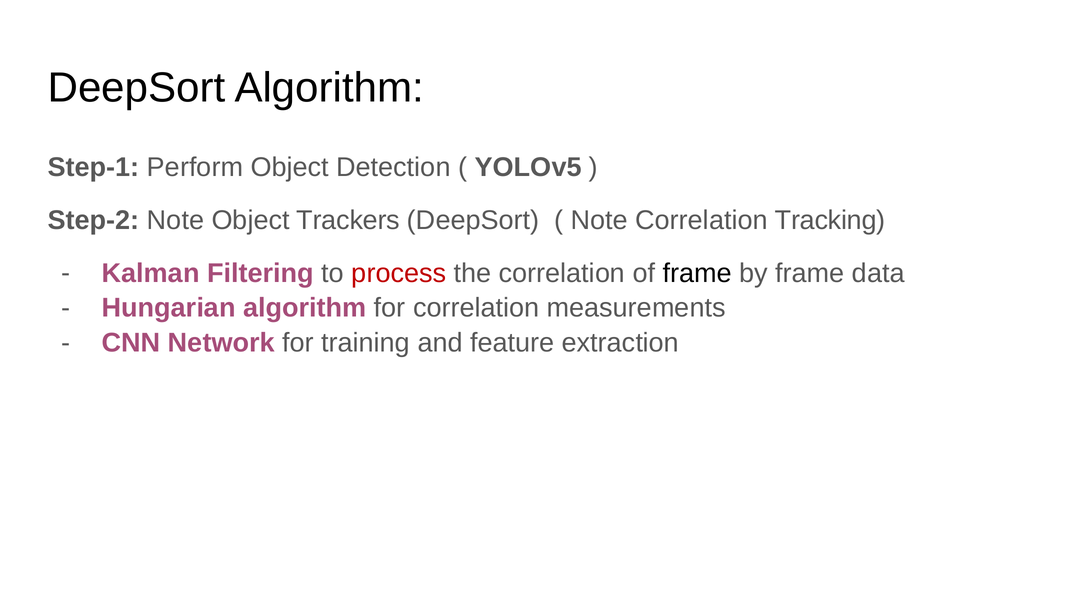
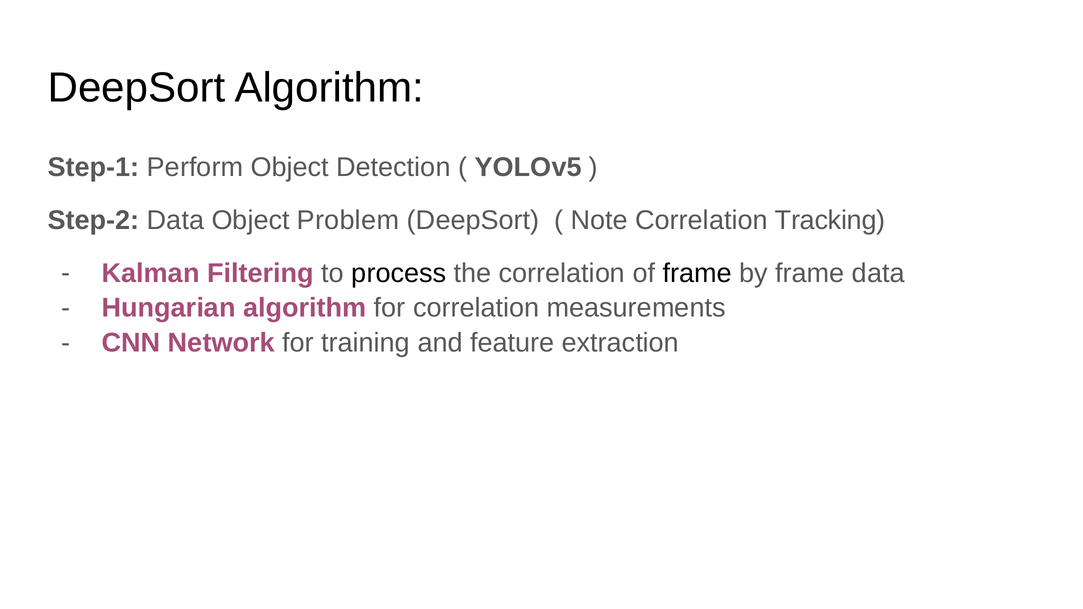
Step-2 Note: Note -> Data
Trackers: Trackers -> Problem
process colour: red -> black
